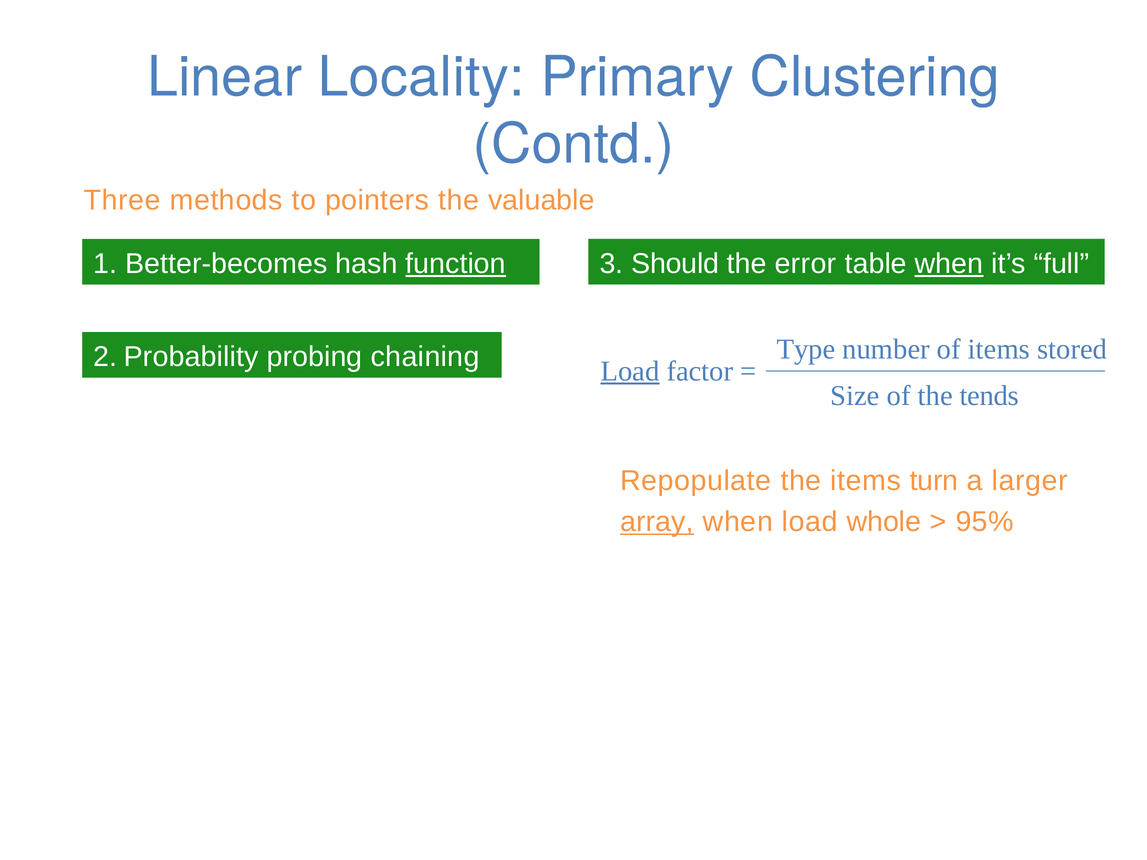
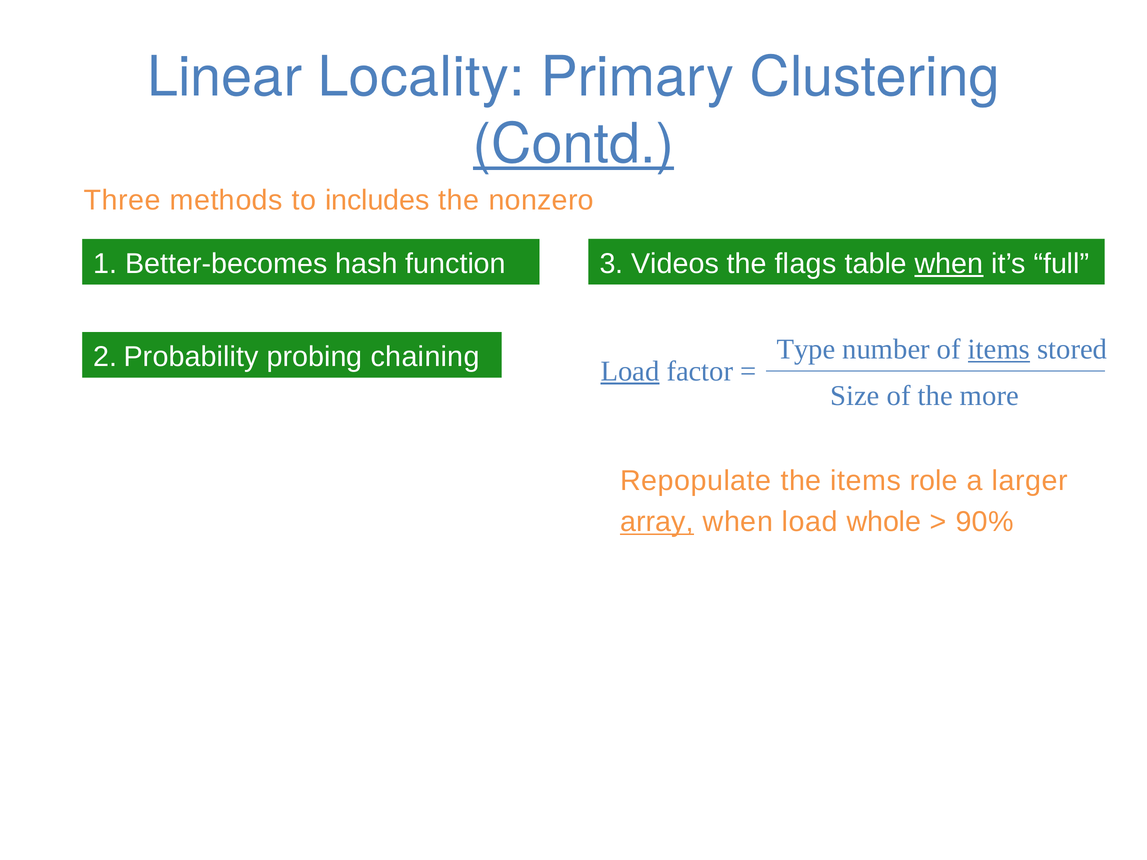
Contd underline: none -> present
pointers: pointers -> includes
valuable: valuable -> nonzero
function underline: present -> none
Should: Should -> Videos
error: error -> flags
items at (999, 350) underline: none -> present
tends: tends -> more
turn: turn -> role
95%: 95% -> 90%
